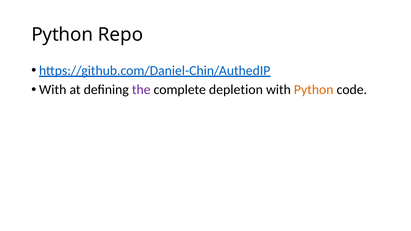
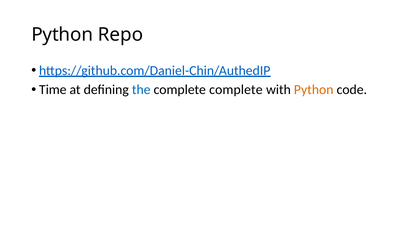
With at (53, 90): With -> Time
the colour: purple -> blue
complete depletion: depletion -> complete
